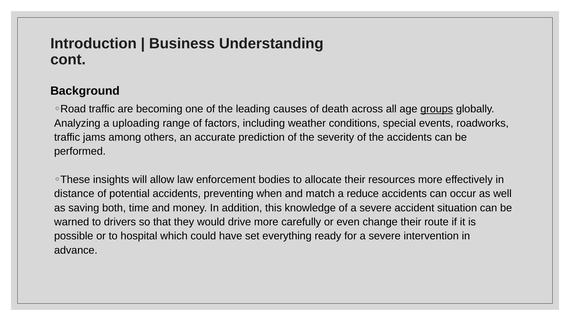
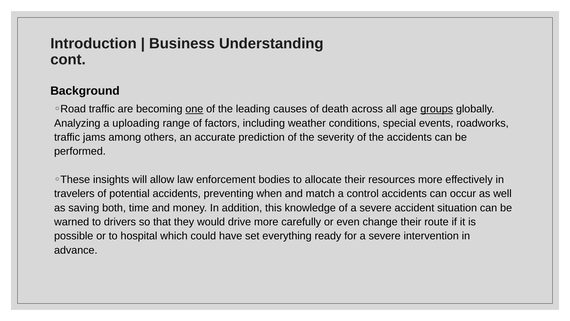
one underline: none -> present
distance: distance -> travelers
reduce: reduce -> control
